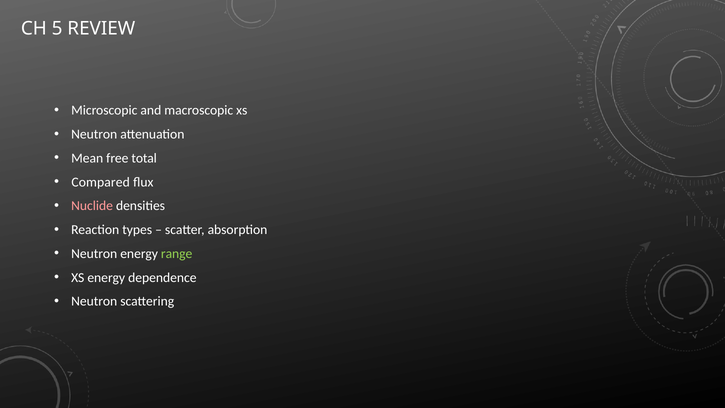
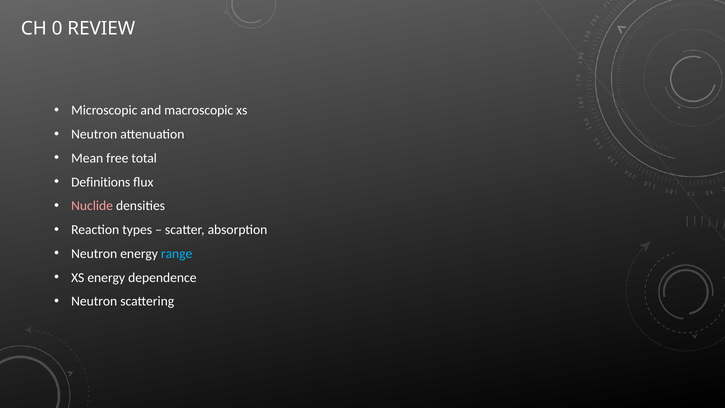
5: 5 -> 0
Compared: Compared -> Definitions
range colour: light green -> light blue
